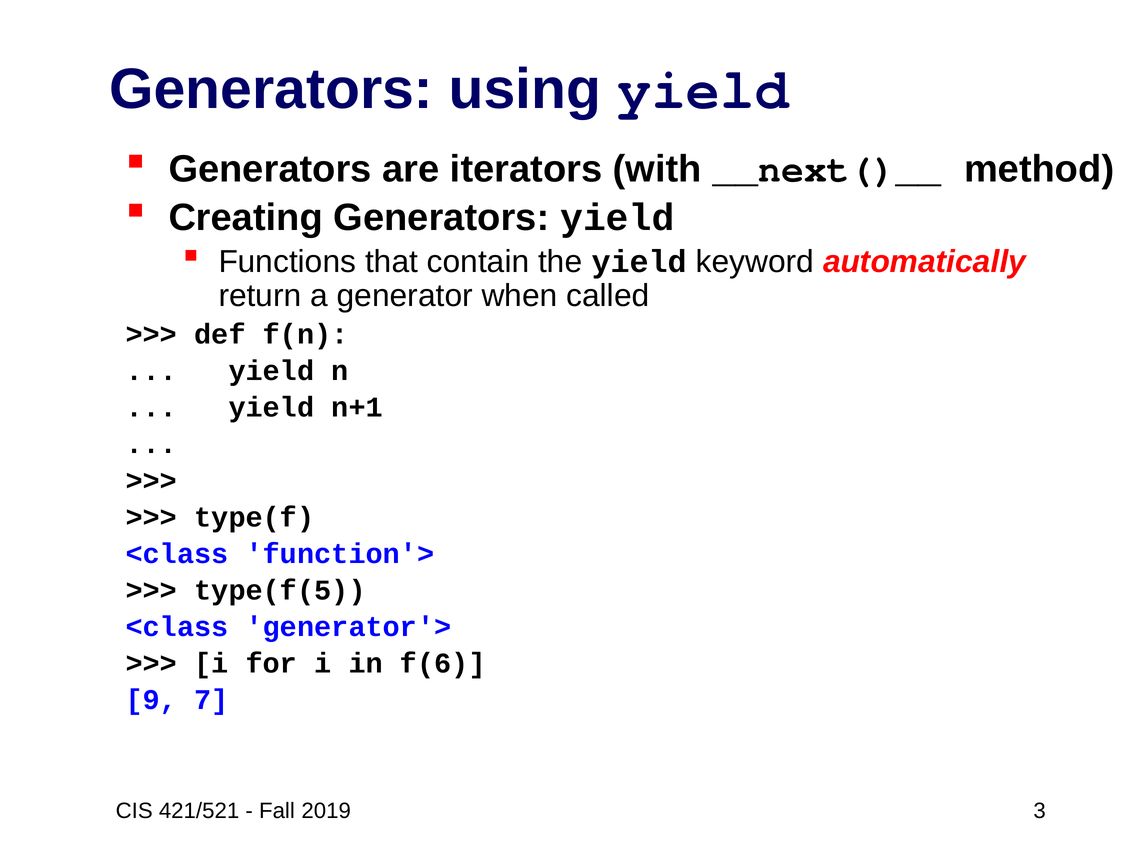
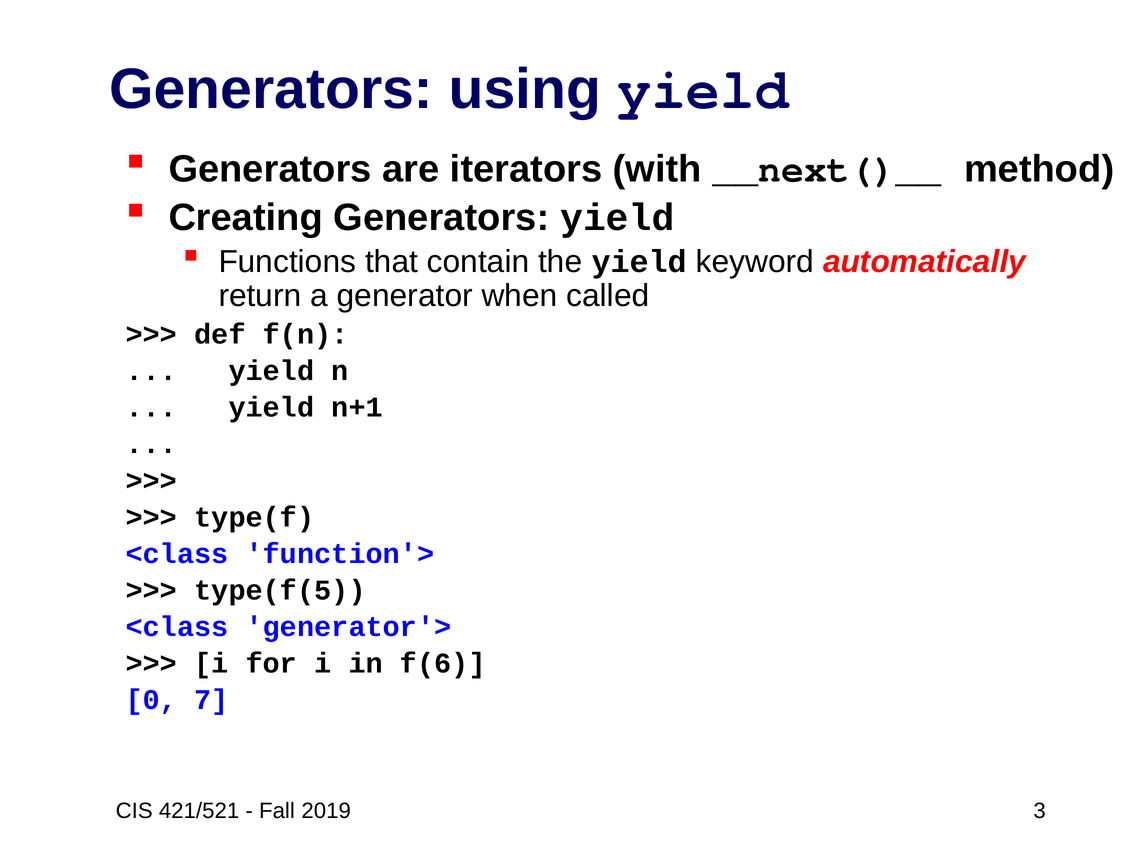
9: 9 -> 0
